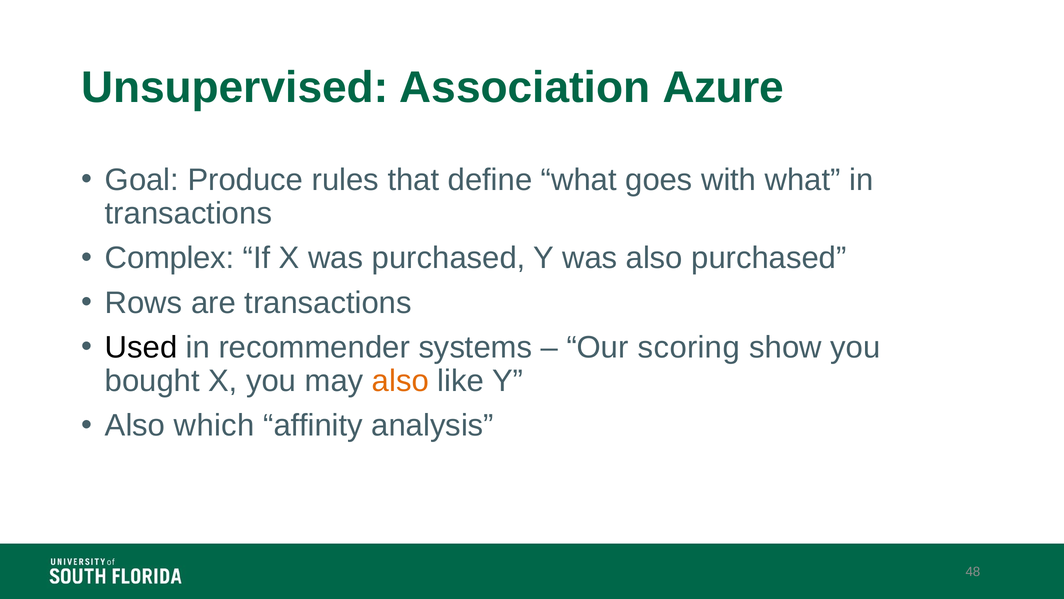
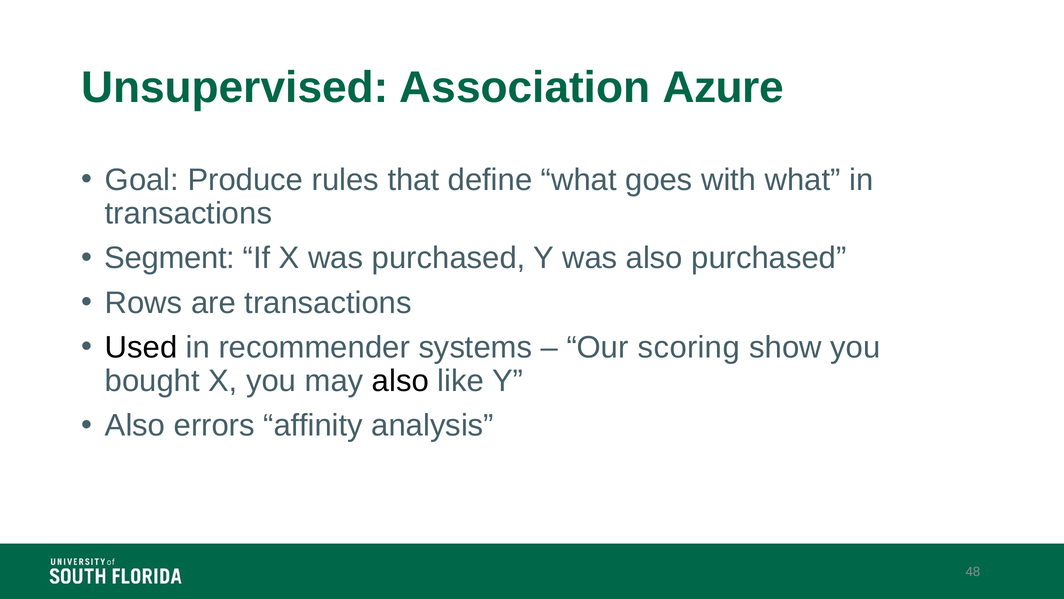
Complex: Complex -> Segment
also at (400, 381) colour: orange -> black
which: which -> errors
